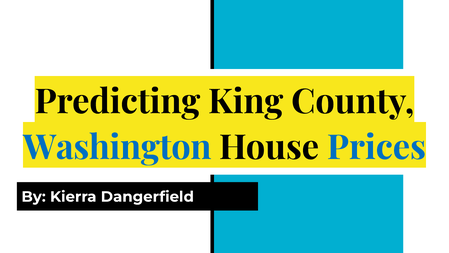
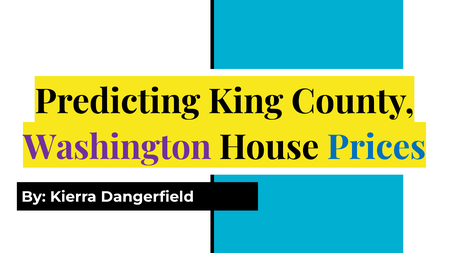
Washington colour: blue -> purple
